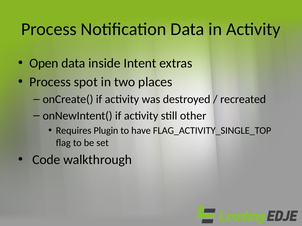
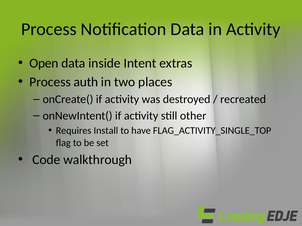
spot: spot -> auth
Plugin: Plugin -> Install
